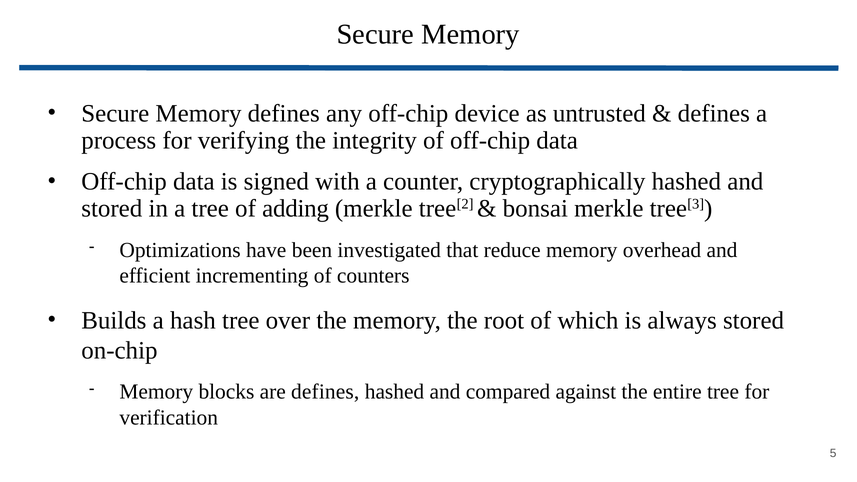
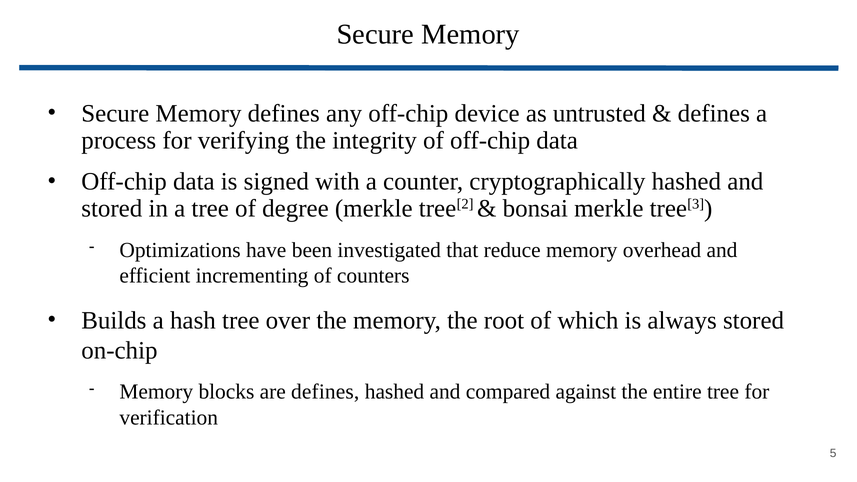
adding: adding -> degree
